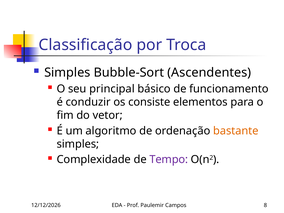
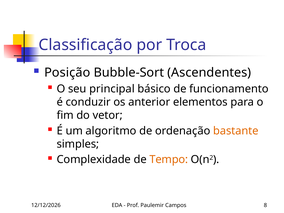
Simples at (67, 73): Simples -> Posição
consiste: consiste -> anterior
Tempo colour: purple -> orange
